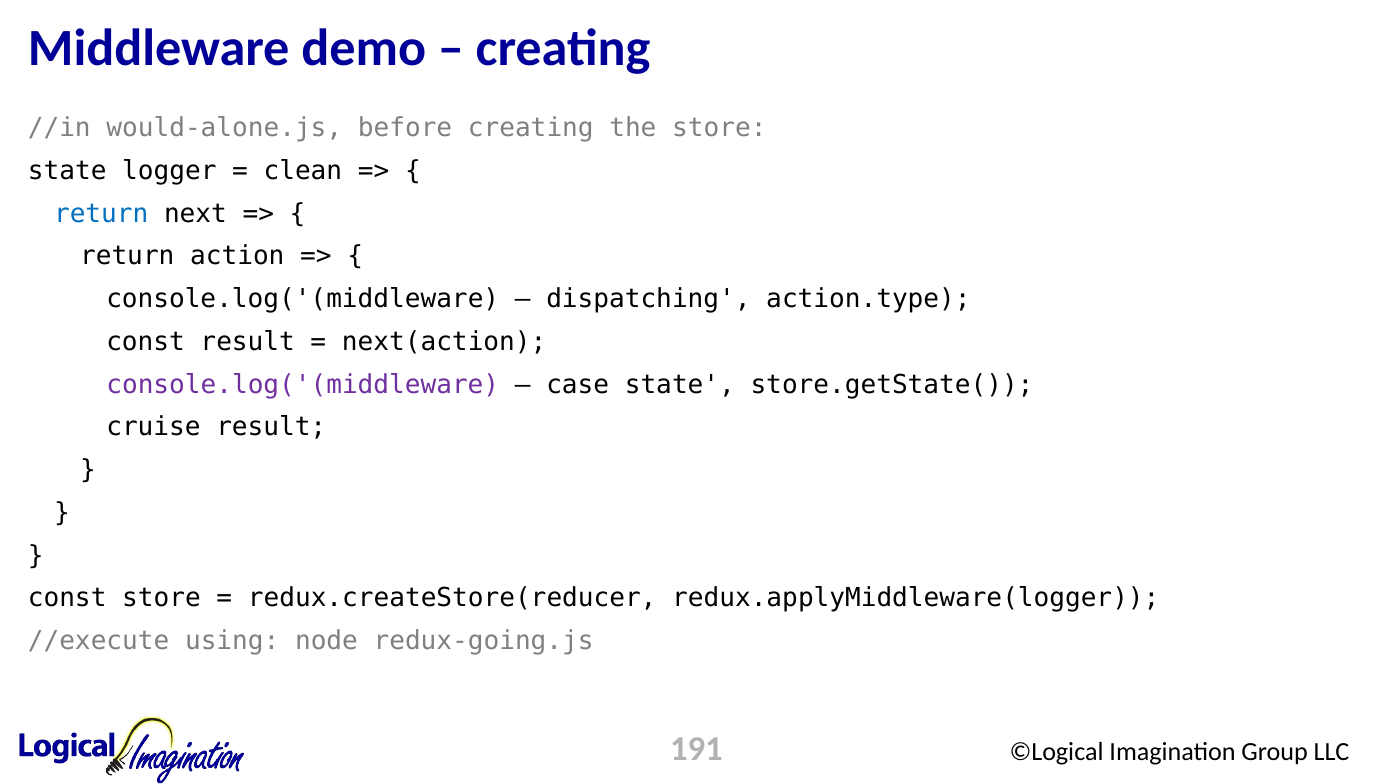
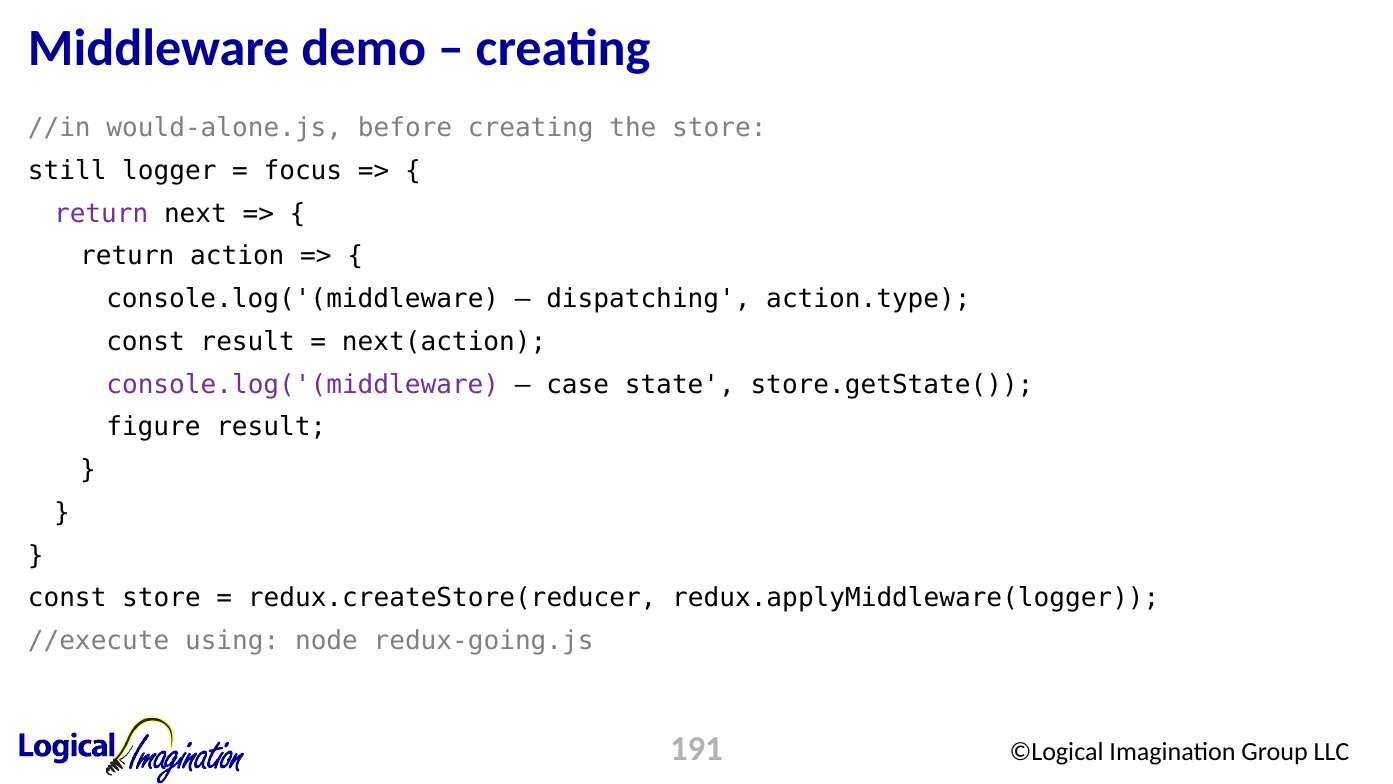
state at (67, 171): state -> still
clean: clean -> focus
return at (101, 213) colour: blue -> purple
cruise: cruise -> figure
